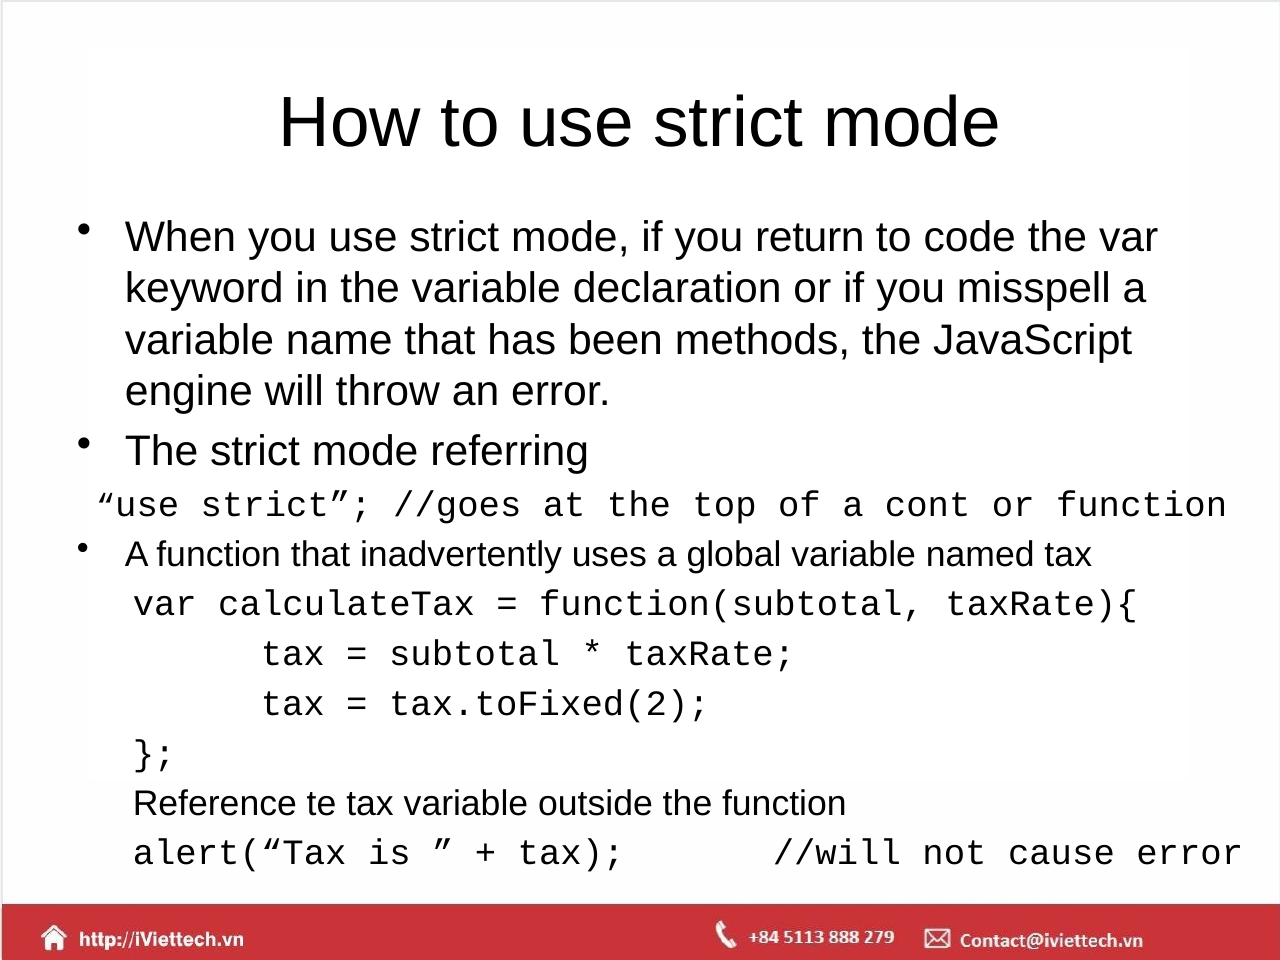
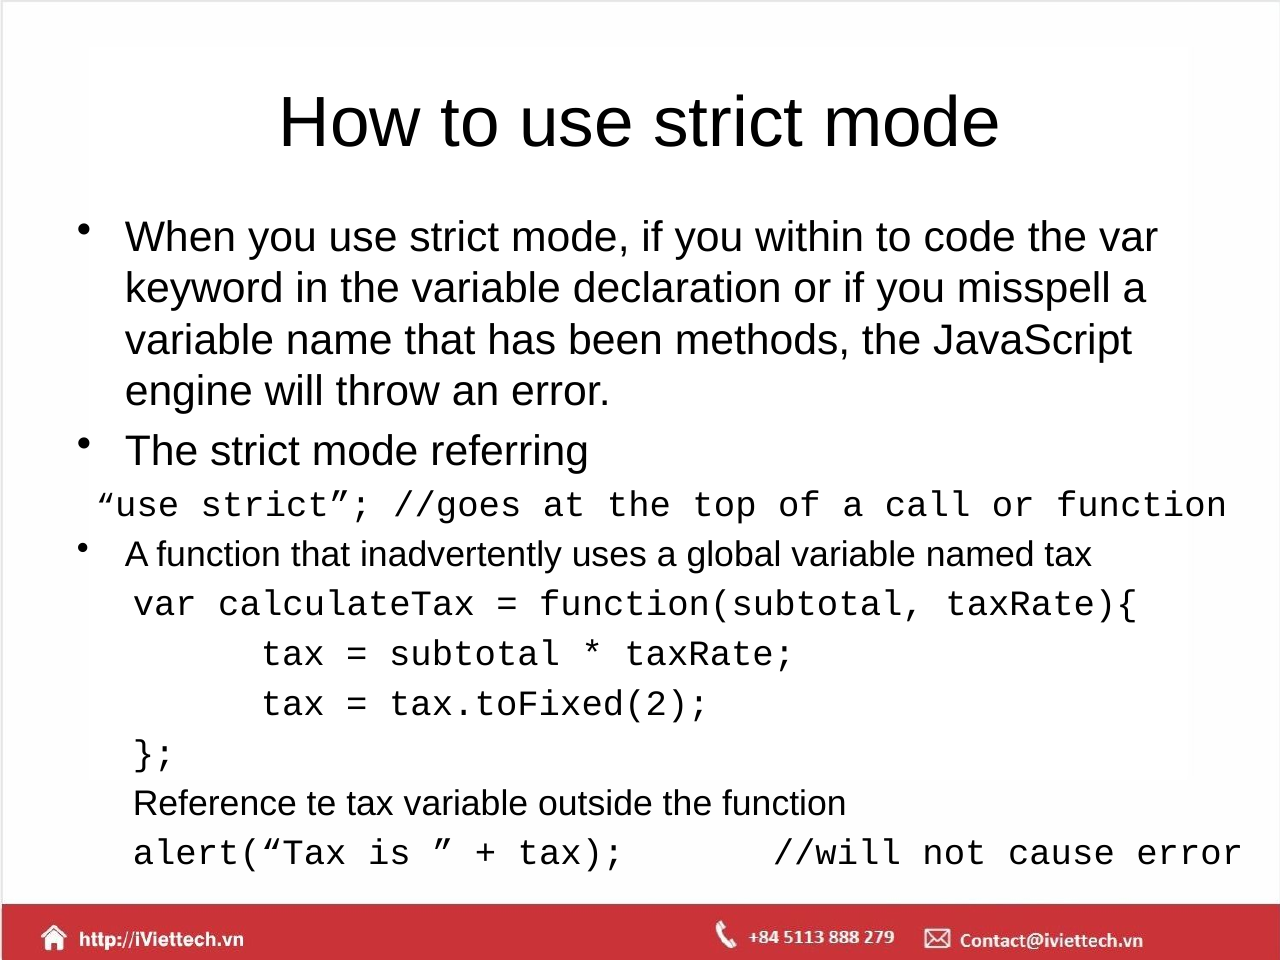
return: return -> within
cont: cont -> call
